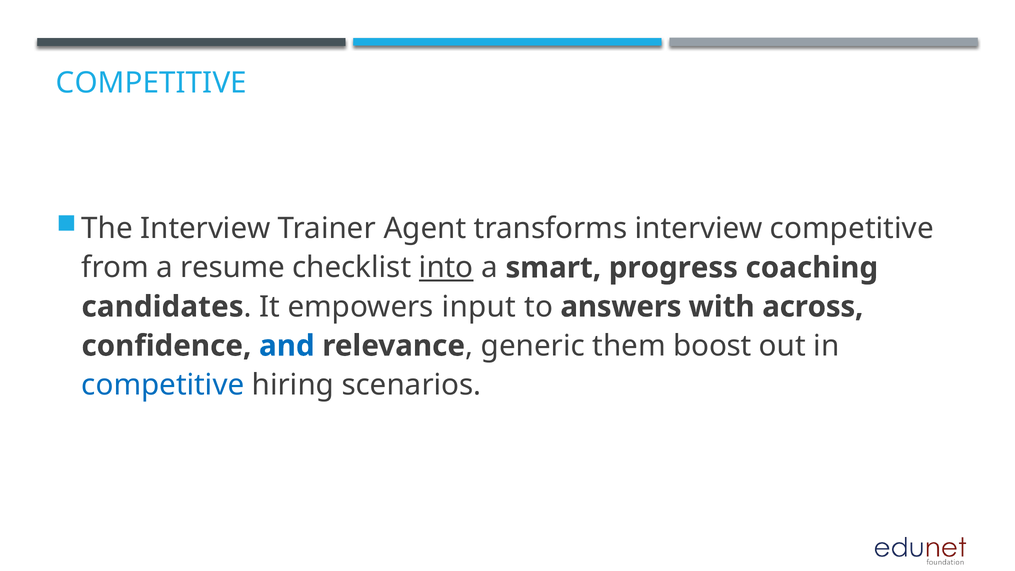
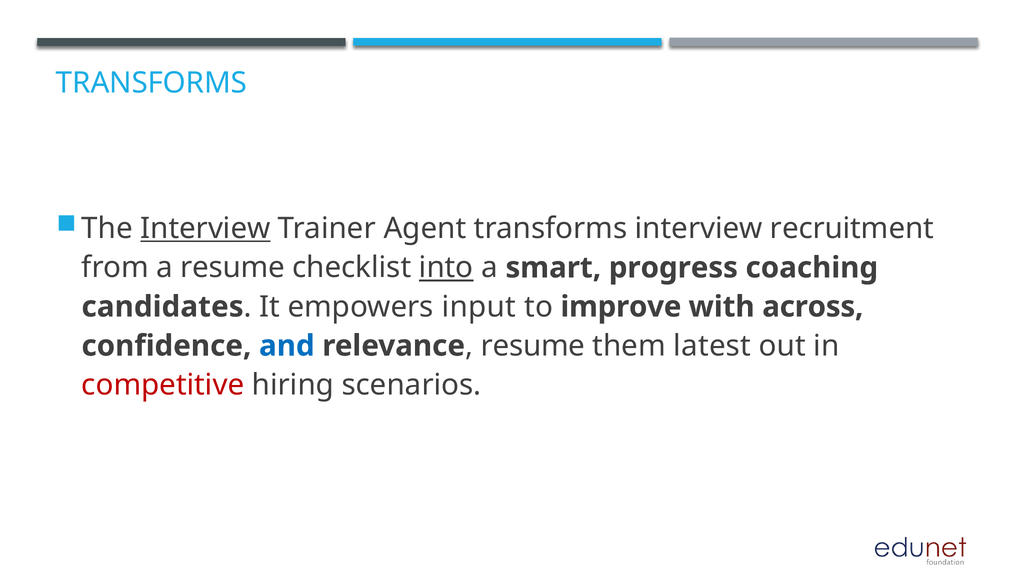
COMPETITIVE at (151, 83): COMPETITIVE -> TRANSFORMS
Interview at (205, 229) underline: none -> present
interview competitive: competitive -> recruitment
answers: answers -> improve
generic at (533, 346): generic -> resume
boost: boost -> latest
competitive at (163, 385) colour: blue -> red
